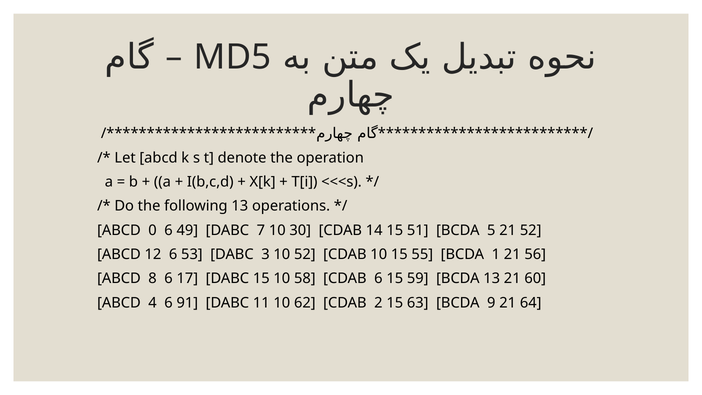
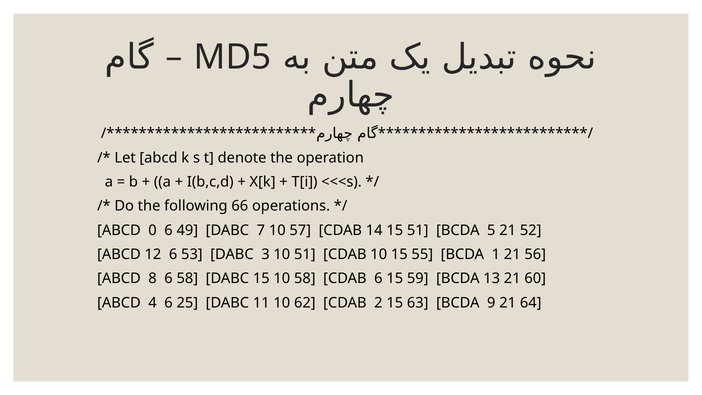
following 13: 13 -> 66
30: 30 -> 57
10 52: 52 -> 51
6 17: 17 -> 58
91: 91 -> 25
